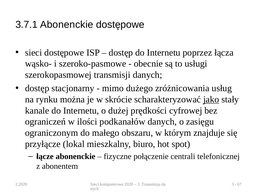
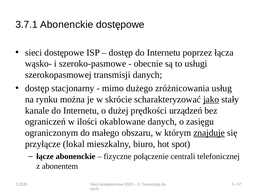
cyfrowej: cyfrowej -> urządzeń
podkanałów: podkanałów -> okablowane
znajduje underline: none -> present
